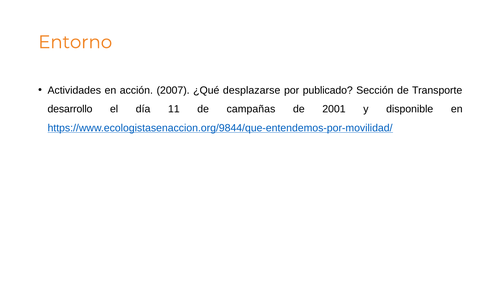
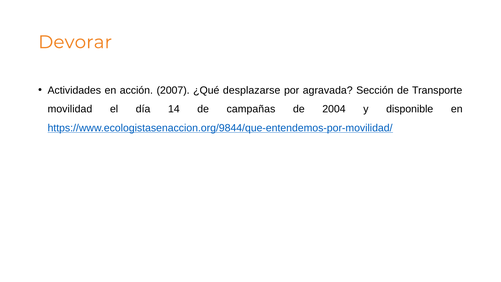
Entorno: Entorno -> Devorar
publicado: publicado -> agravada
desarrollo: desarrollo -> movilidad
11: 11 -> 14
2001: 2001 -> 2004
